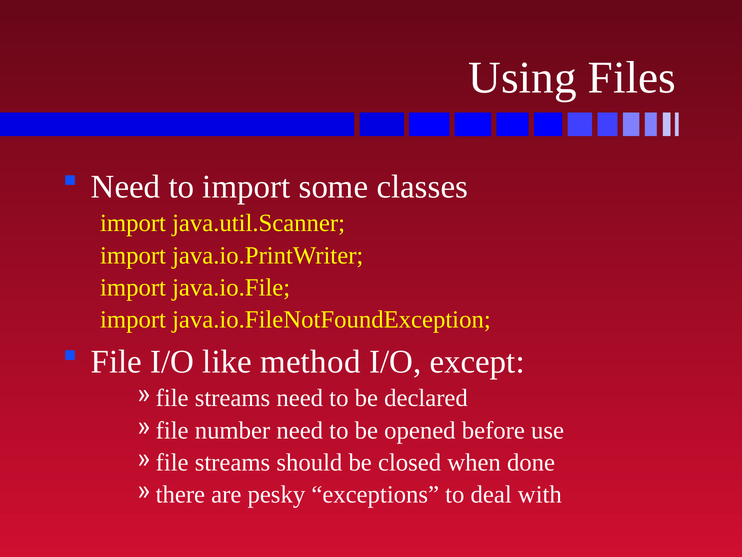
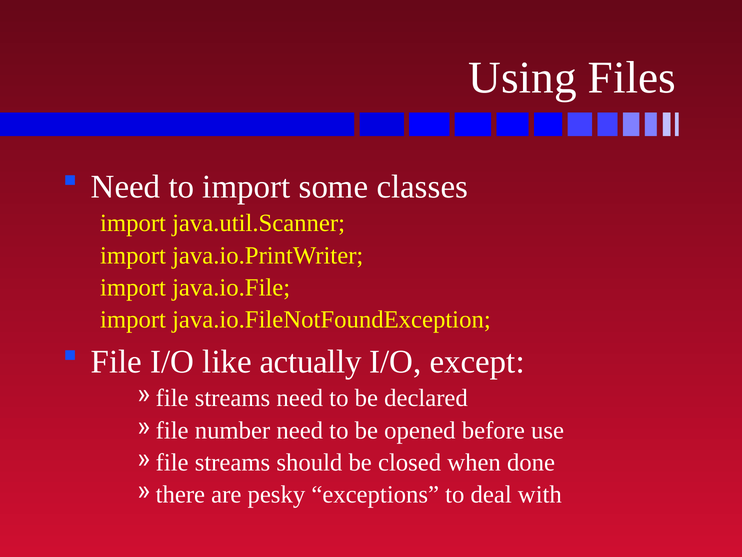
method: method -> actually
